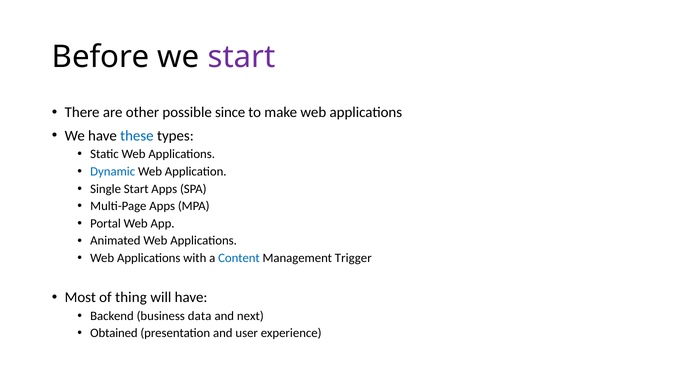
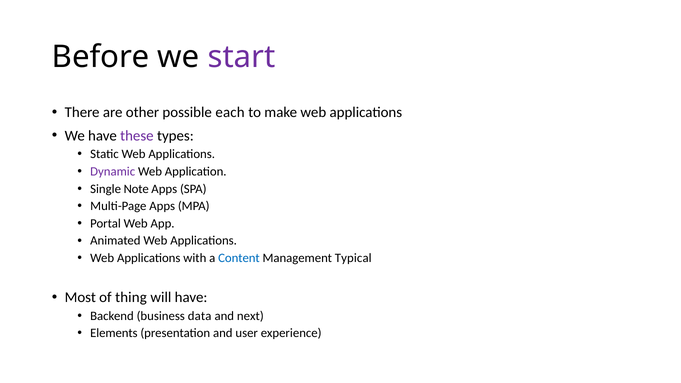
since: since -> each
these colour: blue -> purple
Dynamic colour: blue -> purple
Single Start: Start -> Note
Trigger: Trigger -> Typical
Obtained: Obtained -> Elements
